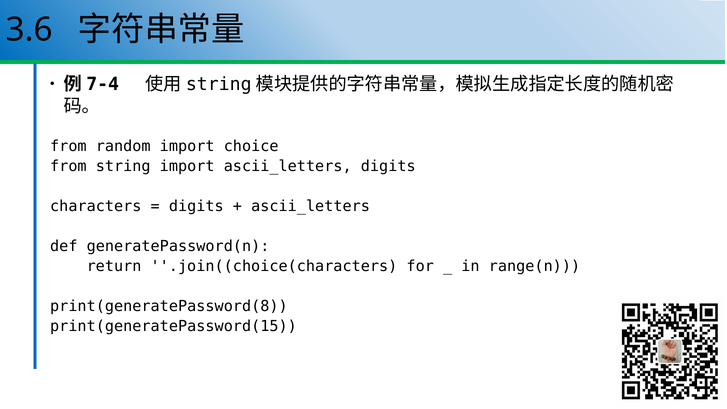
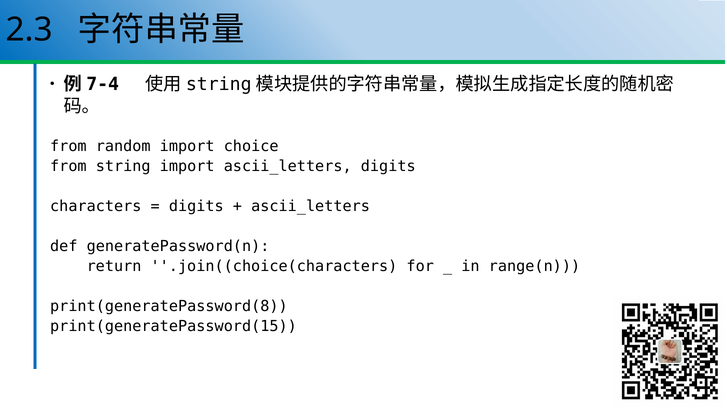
3.6: 3.6 -> 2.3
